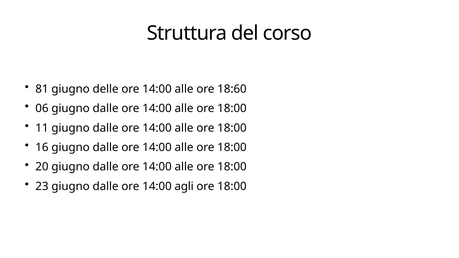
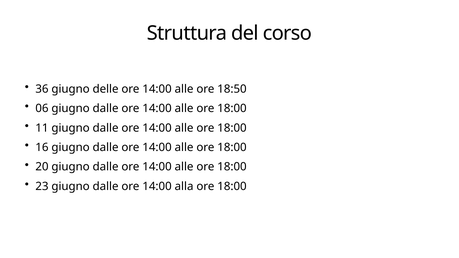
81: 81 -> 36
18:60: 18:60 -> 18:50
agli: agli -> alla
